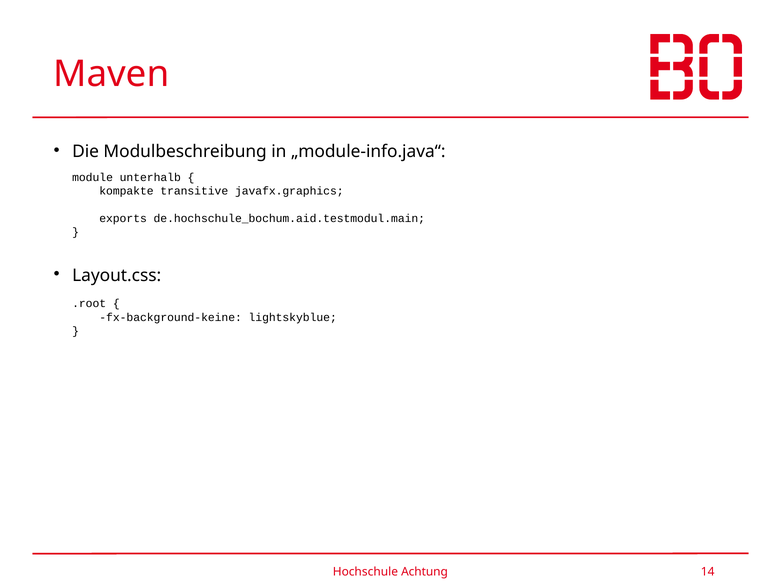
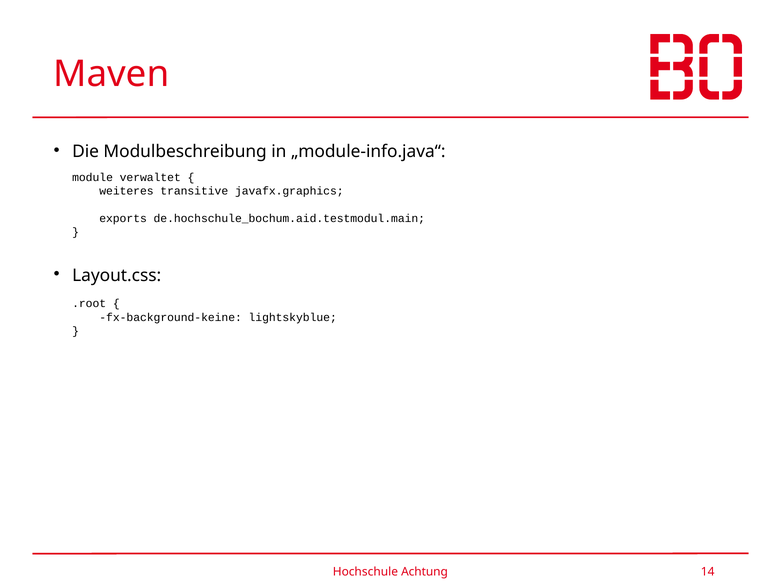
unterhalb: unterhalb -> verwaltet
kompakte: kompakte -> weiteres
